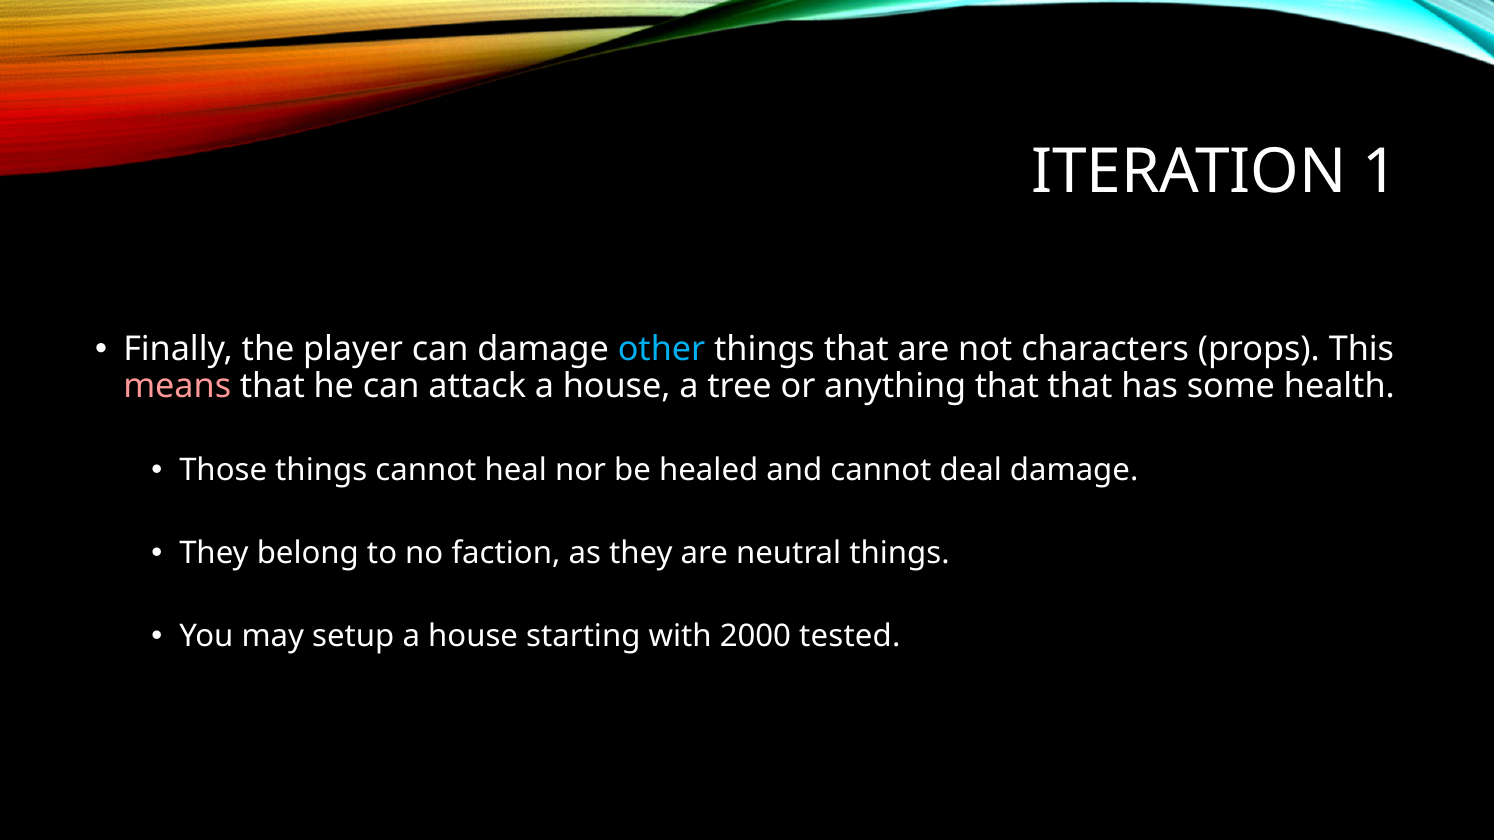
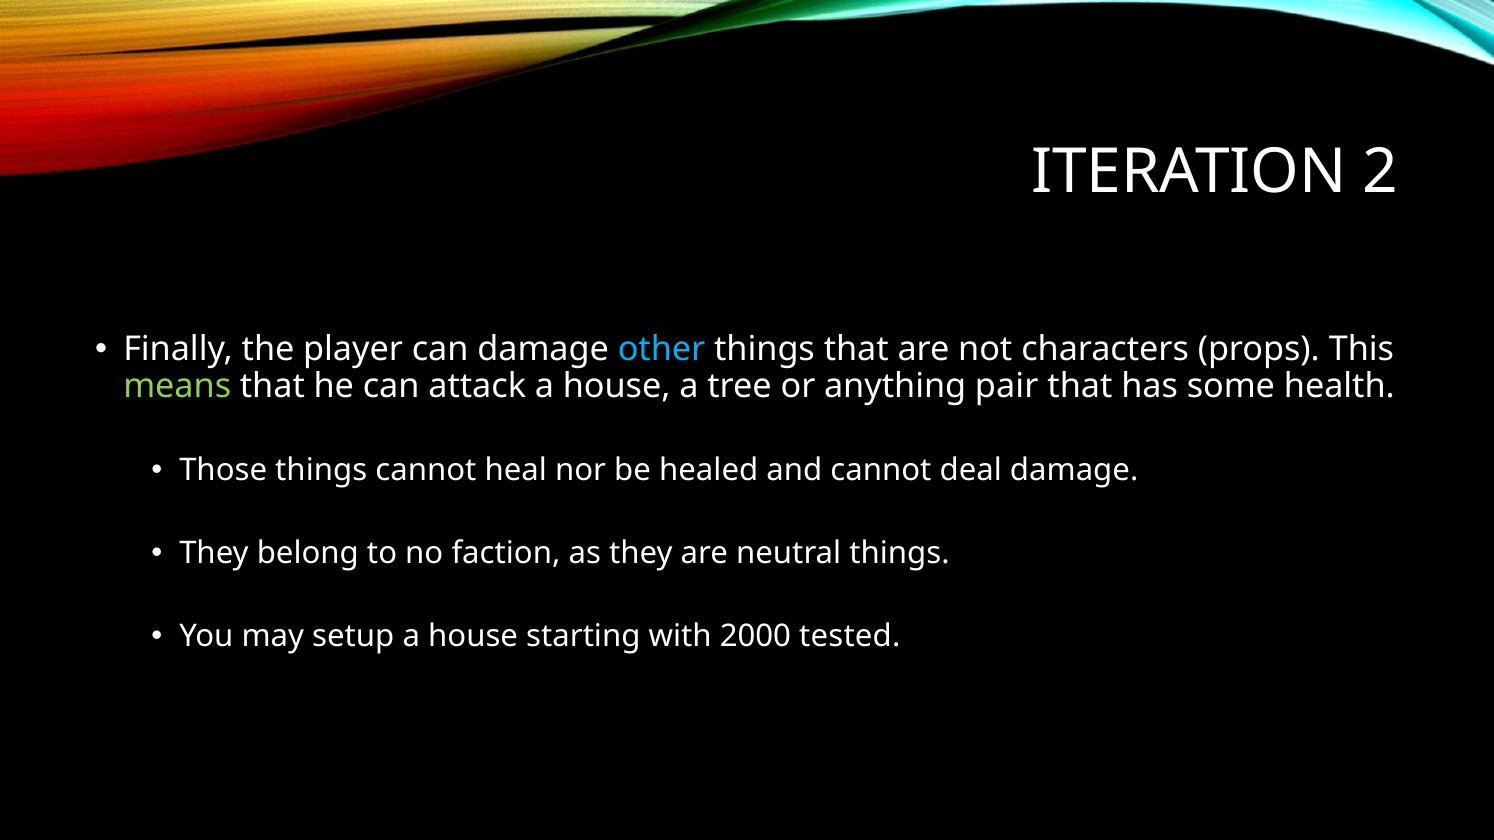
1: 1 -> 2
means colour: pink -> light green
anything that: that -> pair
